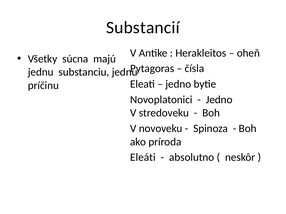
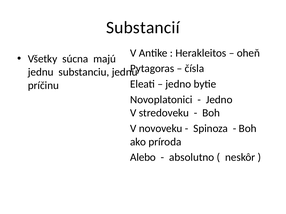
Eleáti: Eleáti -> Alebo
